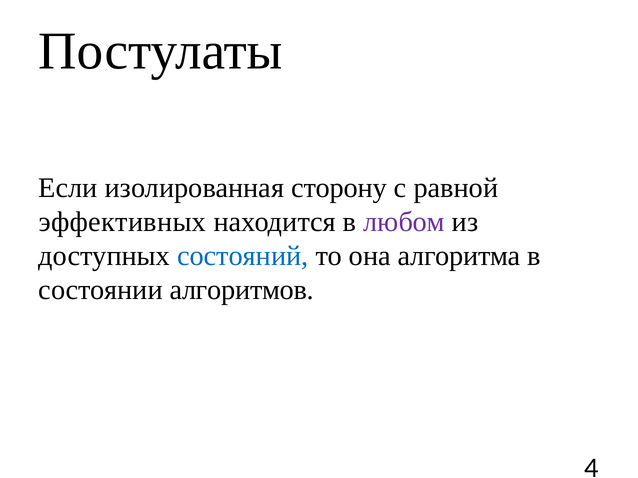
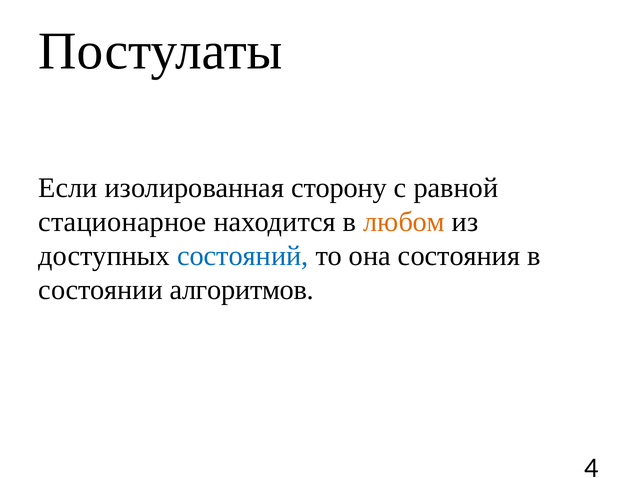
эффективных: эффективных -> стационарное
любом colour: purple -> orange
алгоритма: алгоритма -> состояния
